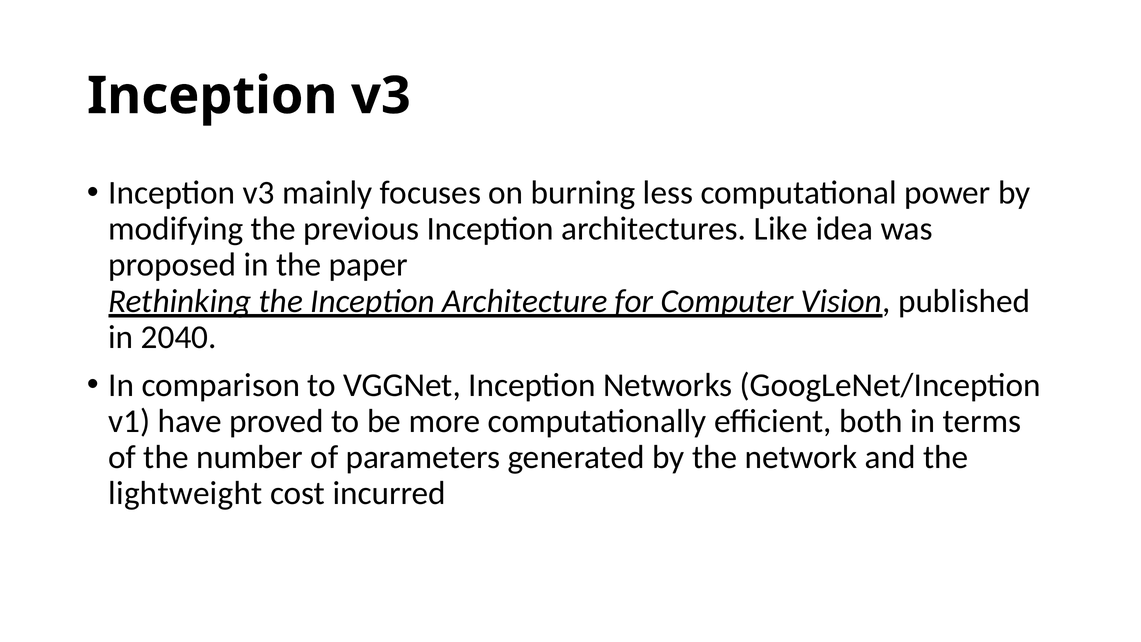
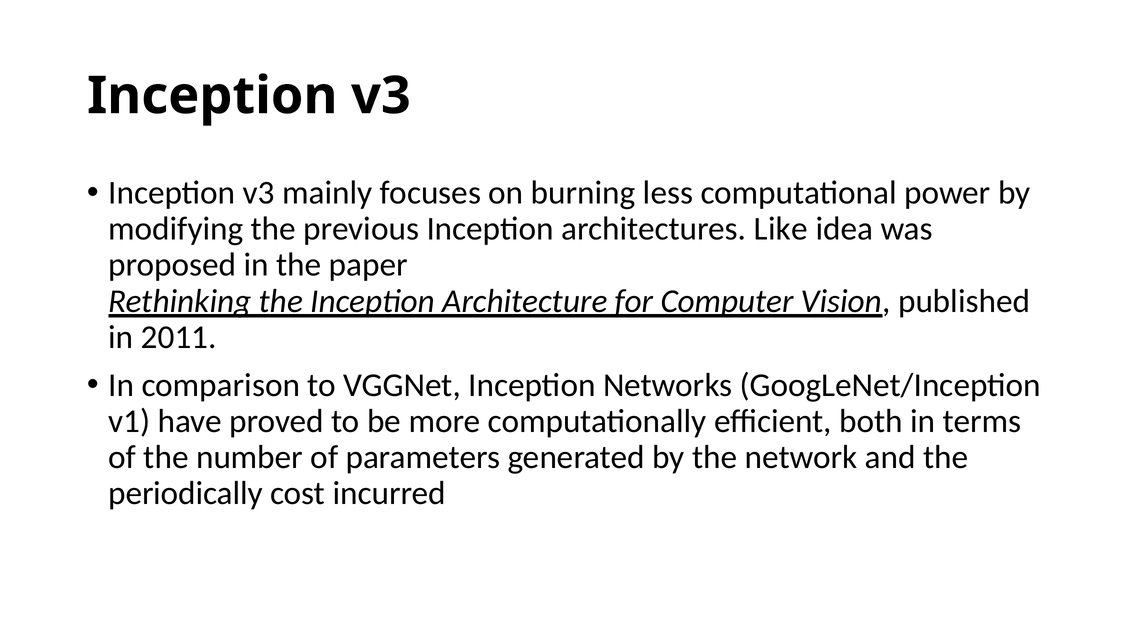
2040: 2040 -> 2011
lightweight: lightweight -> periodically
